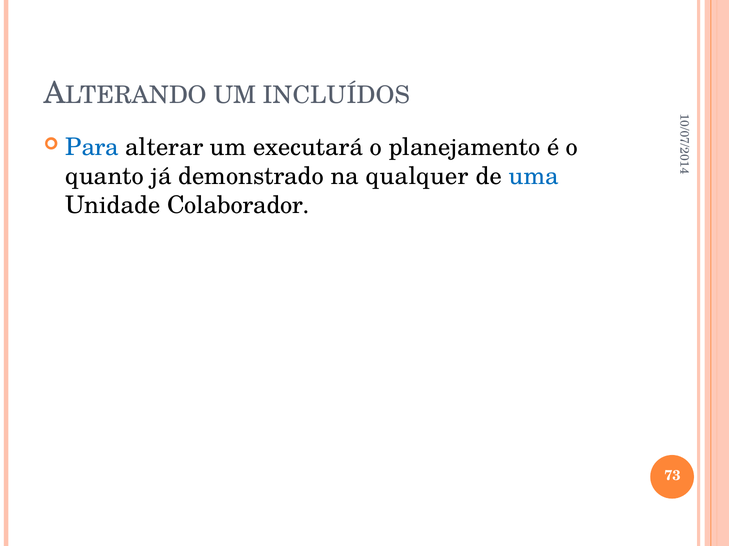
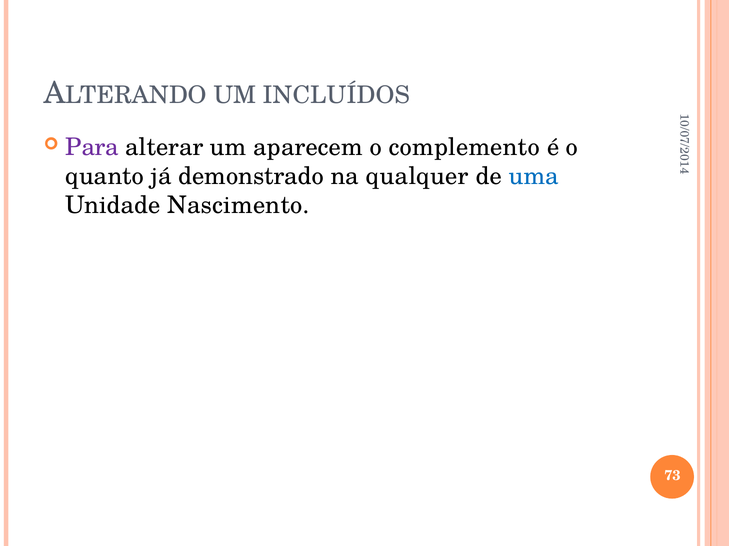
Para colour: blue -> purple
executará: executará -> aparecem
planejamento: planejamento -> complemento
Colaborador: Colaborador -> Nascimento
